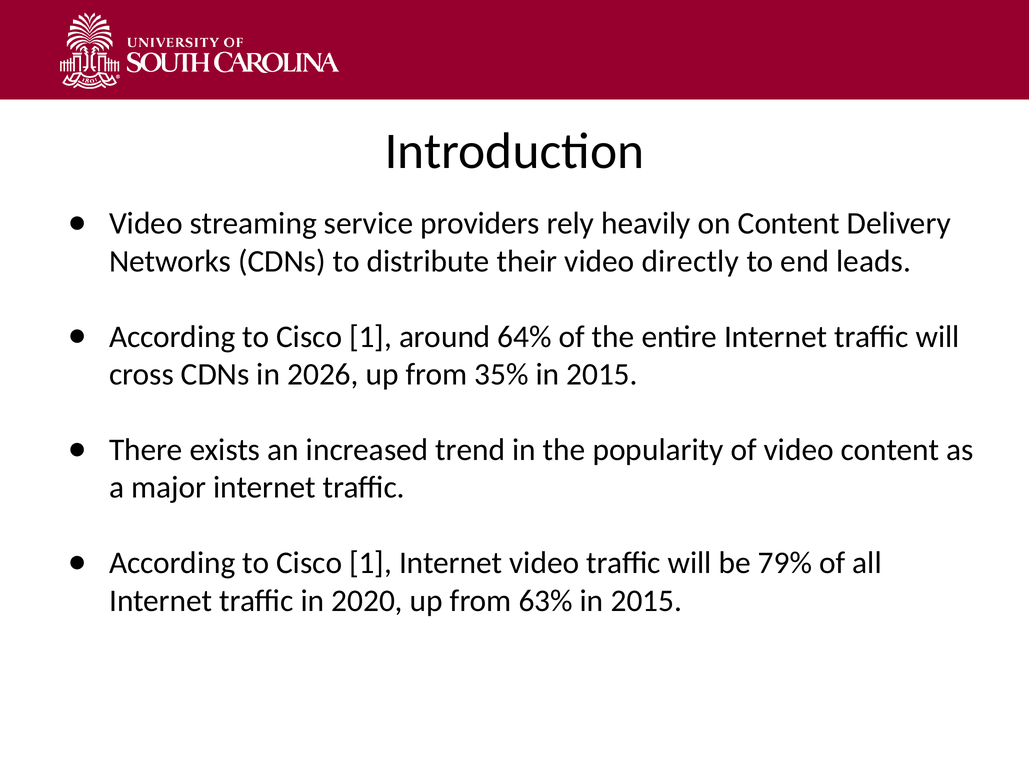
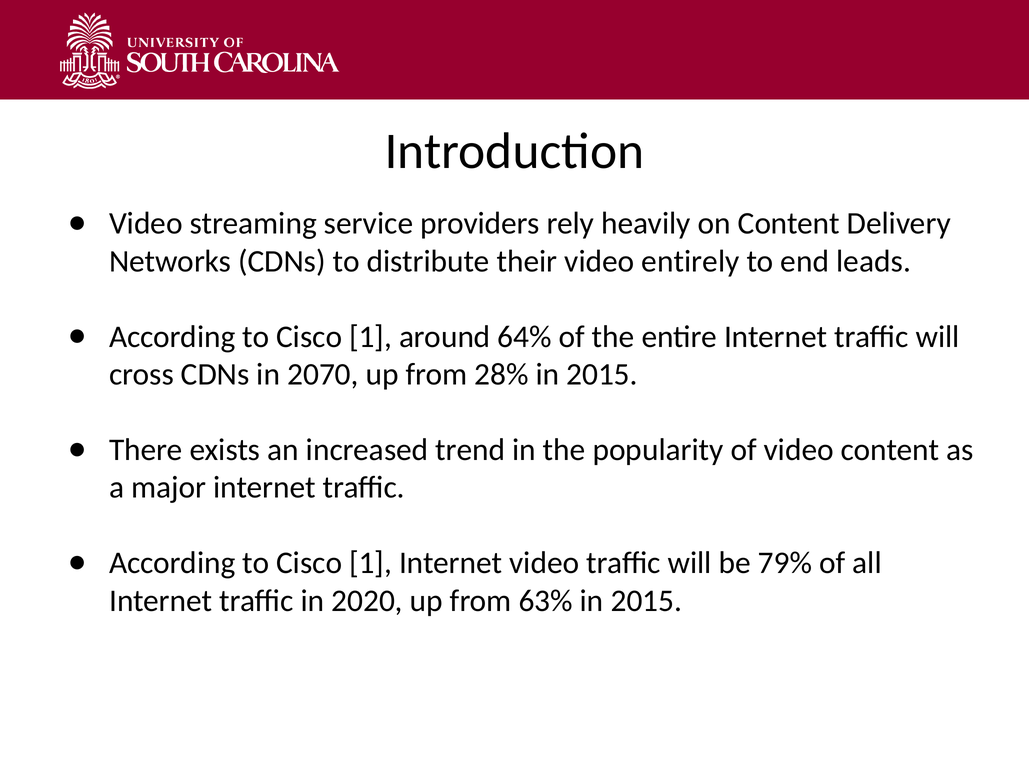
directly: directly -> entirely
2026: 2026 -> 2070
35%: 35% -> 28%
